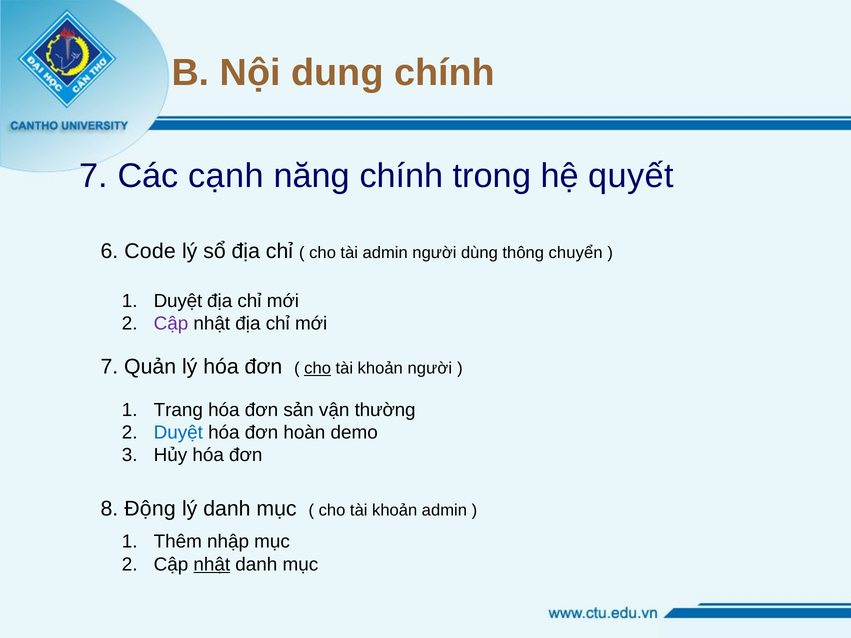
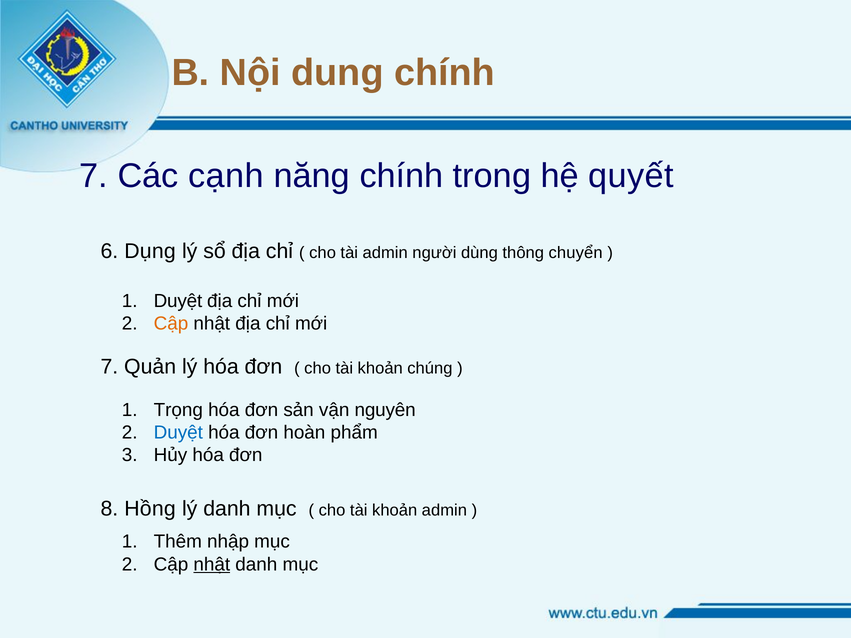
Code: Code -> Dụng
Cập at (171, 324) colour: purple -> orange
cho at (318, 369) underline: present -> none
khoản người: người -> chúng
Trang: Trang -> Trọng
thường: thường -> nguyên
demo: demo -> phẩm
Động: Động -> Hồng
